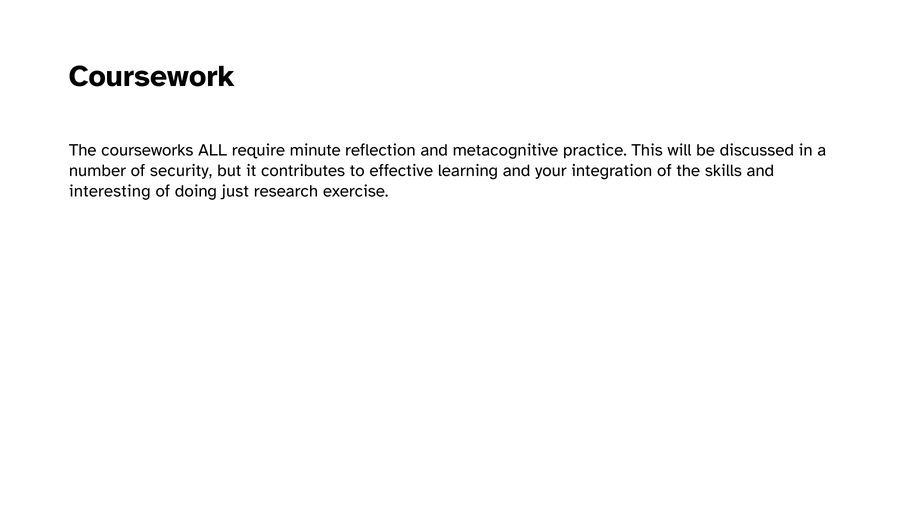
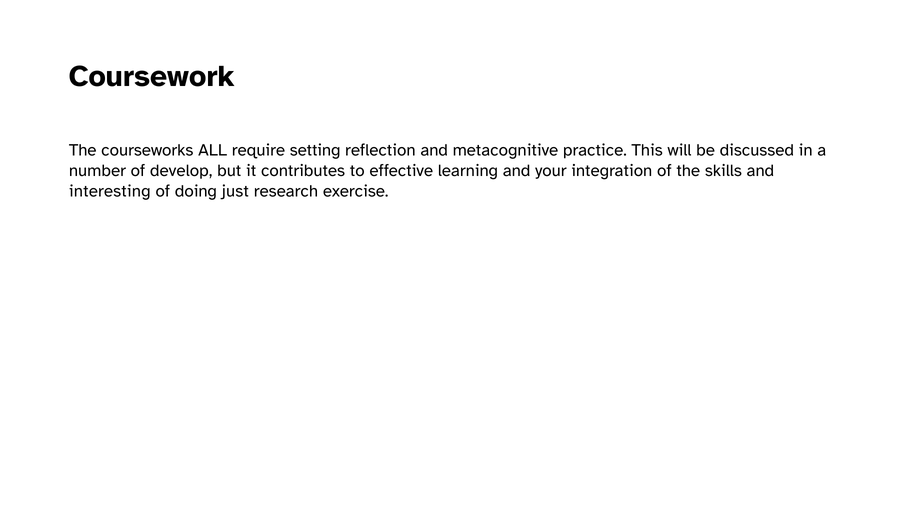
minute: minute -> setting
security: security -> develop
